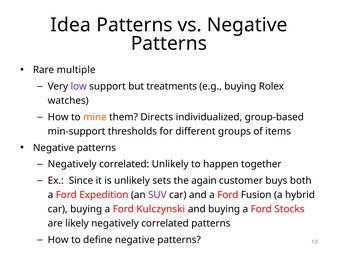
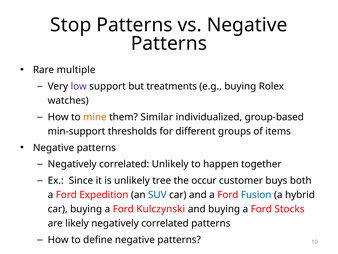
Idea: Idea -> Stop
Directs: Directs -> Similar
sets: sets -> tree
again: again -> occur
SUV colour: purple -> blue
Fusion colour: black -> blue
